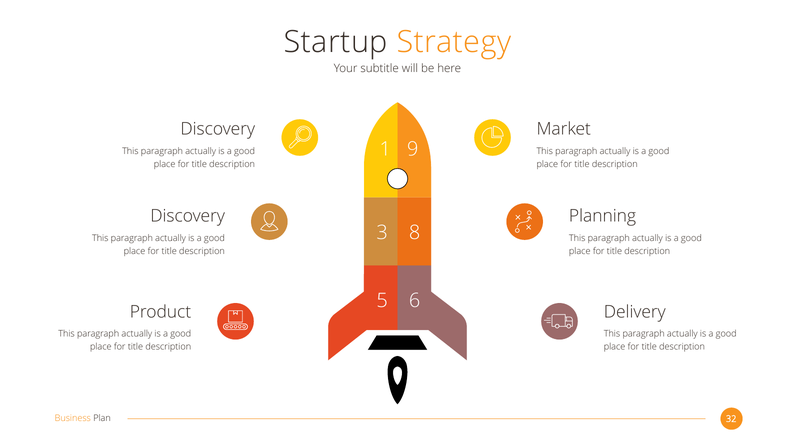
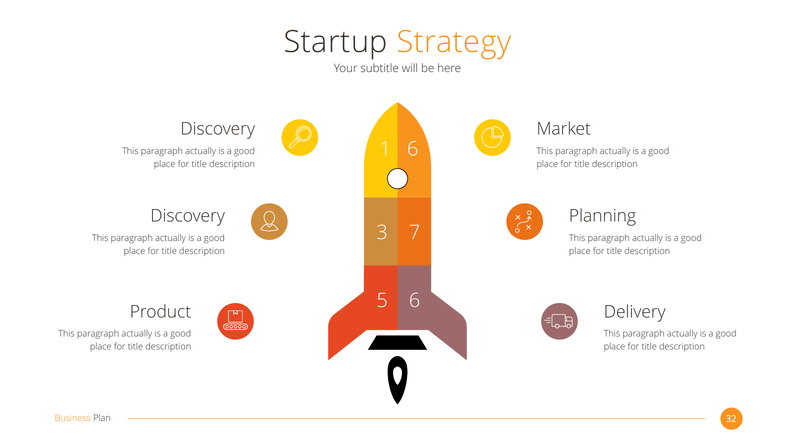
1 9: 9 -> 6
8: 8 -> 7
